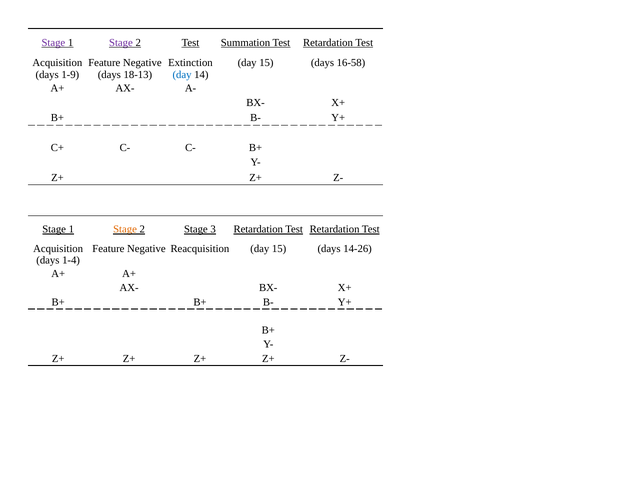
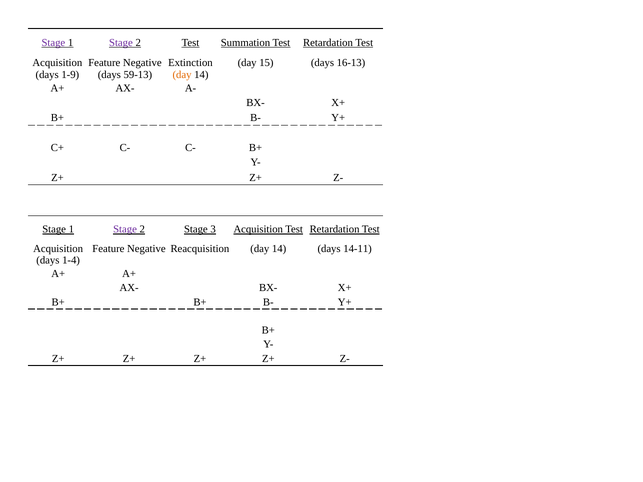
16-58: 16-58 -> 16-13
18-13: 18-13 -> 59-13
day at (182, 75) colour: blue -> orange
Stage at (125, 229) colour: orange -> purple
3 Retardation: Retardation -> Acquisition
Reacquisition day 15: 15 -> 14
14-26: 14-26 -> 14-11
